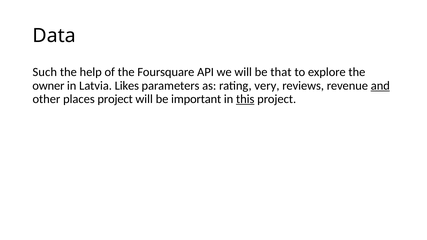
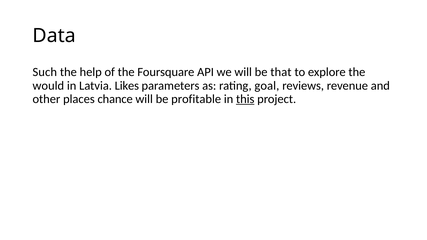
owner: owner -> would
very: very -> goal
and underline: present -> none
places project: project -> chance
important: important -> profitable
